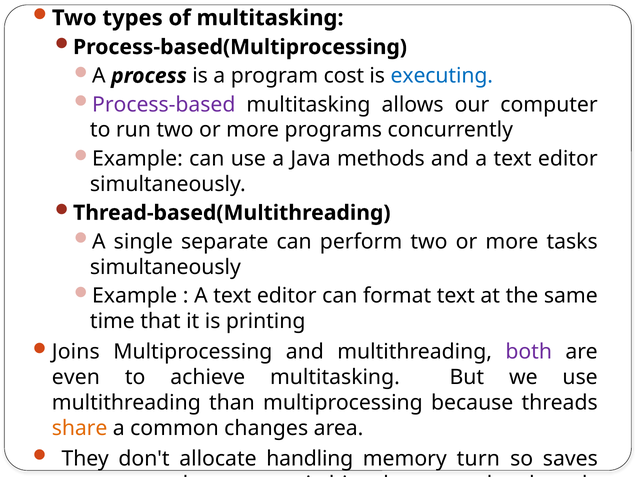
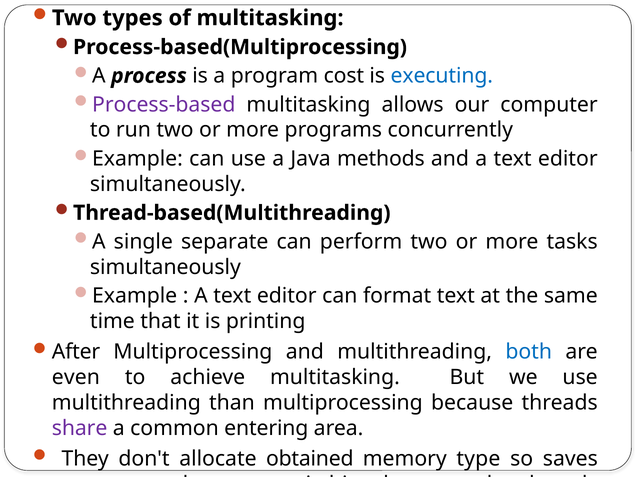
Joins: Joins -> After
both colour: purple -> blue
share colour: orange -> purple
changes: changes -> entering
handling: handling -> obtained
turn: turn -> type
